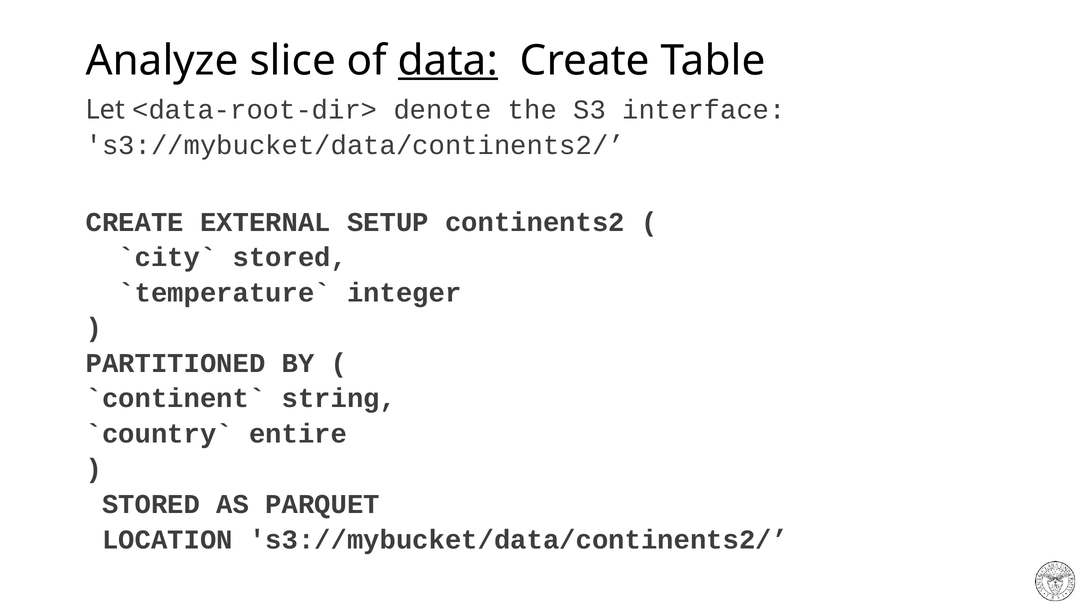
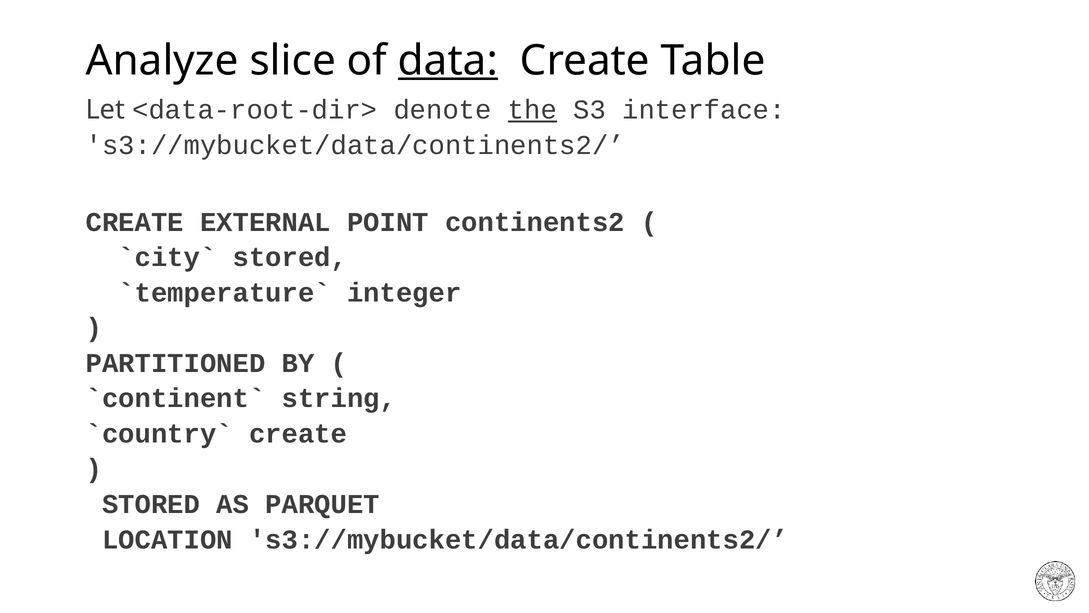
the underline: none -> present
SETUP: SETUP -> POINT
entire at (298, 433): entire -> create
